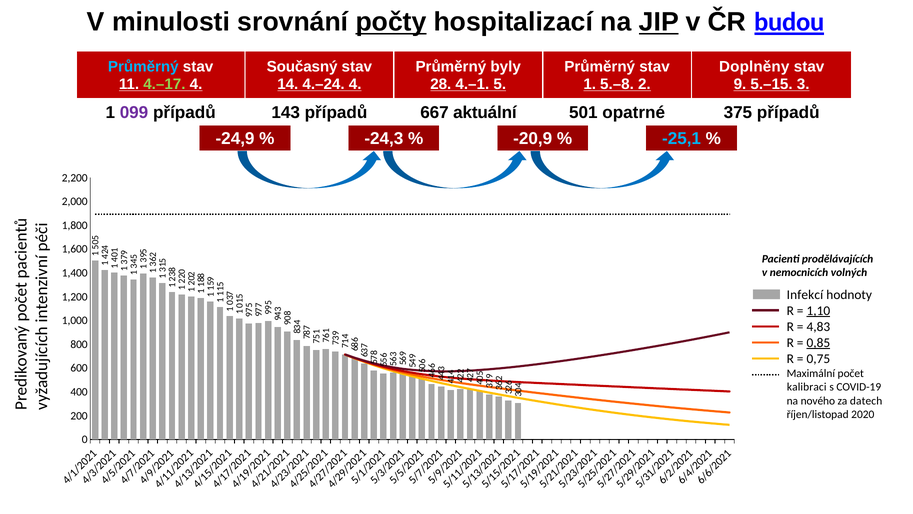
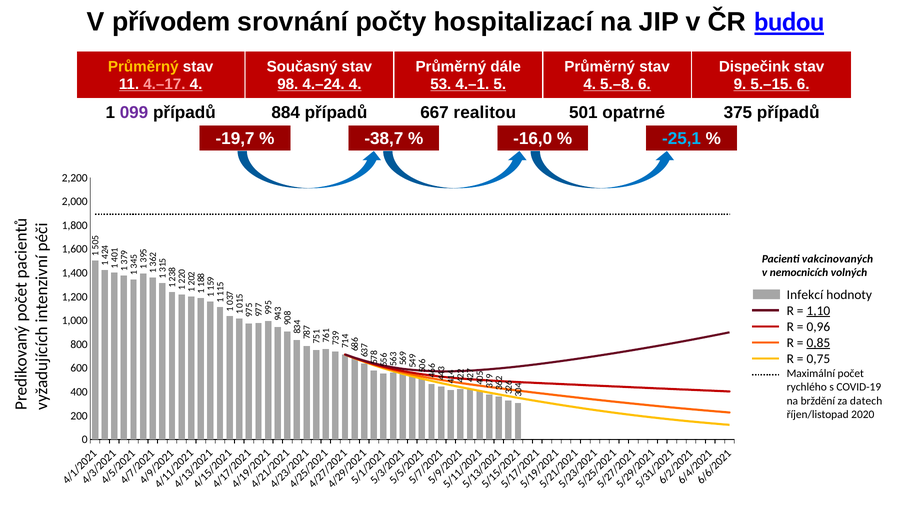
minulosti: minulosti -> přívodem
počty underline: present -> none
JIP underline: present -> none
Průměrný at (143, 66) colour: light blue -> yellow
byly: byly -> dále
Doplněny: Doplněny -> Dispečink
4.–17 colour: light green -> pink
14: 14 -> 98
28: 28 -> 53
4.–1 5 1: 1 -> 4
5.–8 2: 2 -> 6
5.–15 3: 3 -> 6
143: 143 -> 884
aktuální: aktuální -> realitou
-24,9: -24,9 -> -19,7
-24,3: -24,3 -> -38,7
-20,9: -20,9 -> -16,0
prodělávajících: prodělávajících -> vakcinovaných
4,83: 4,83 -> 0,96
kalibraci: kalibraci -> rychlého
nového: nového -> brždění
